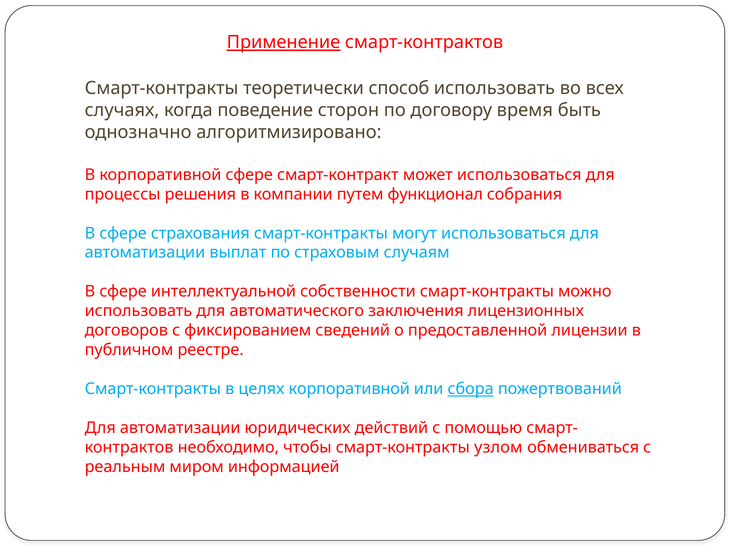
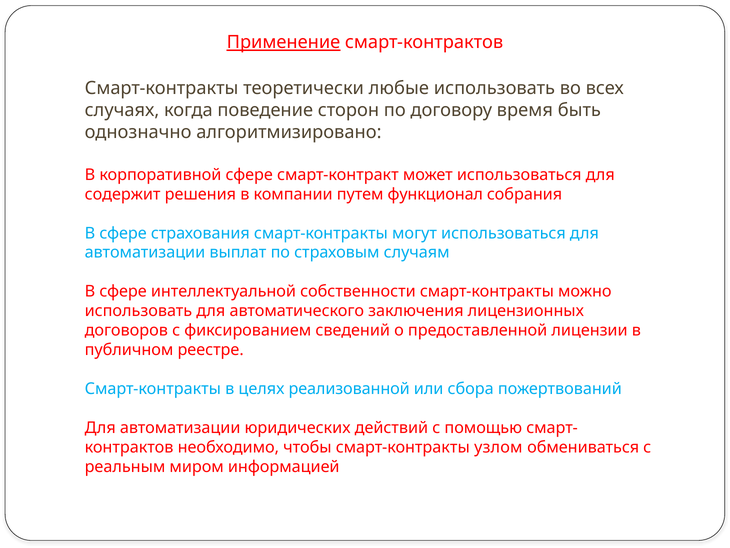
способ: способ -> любые
процессы: процессы -> содержит
целях корпоративной: корпоративной -> реализованной
сбора underline: present -> none
